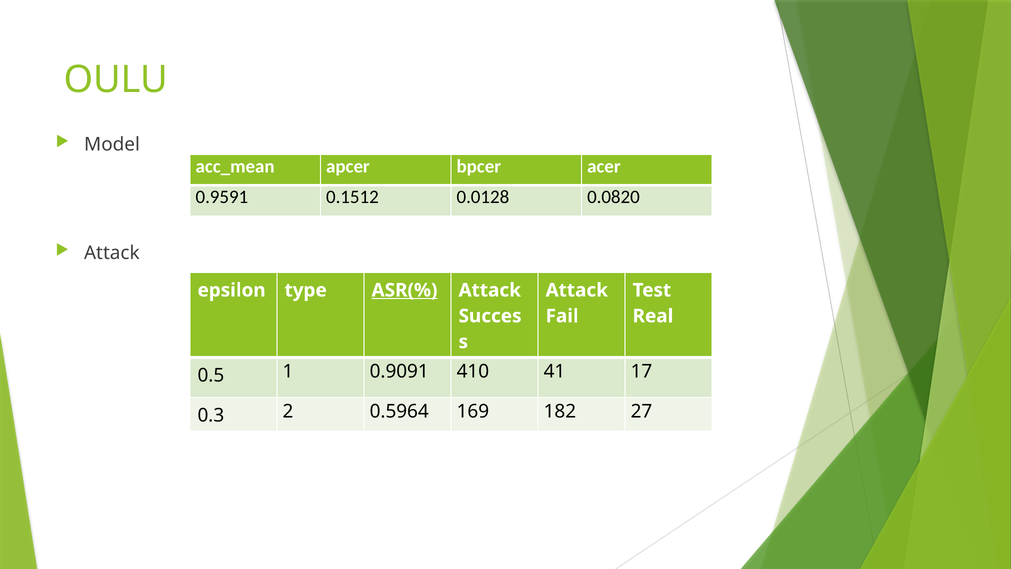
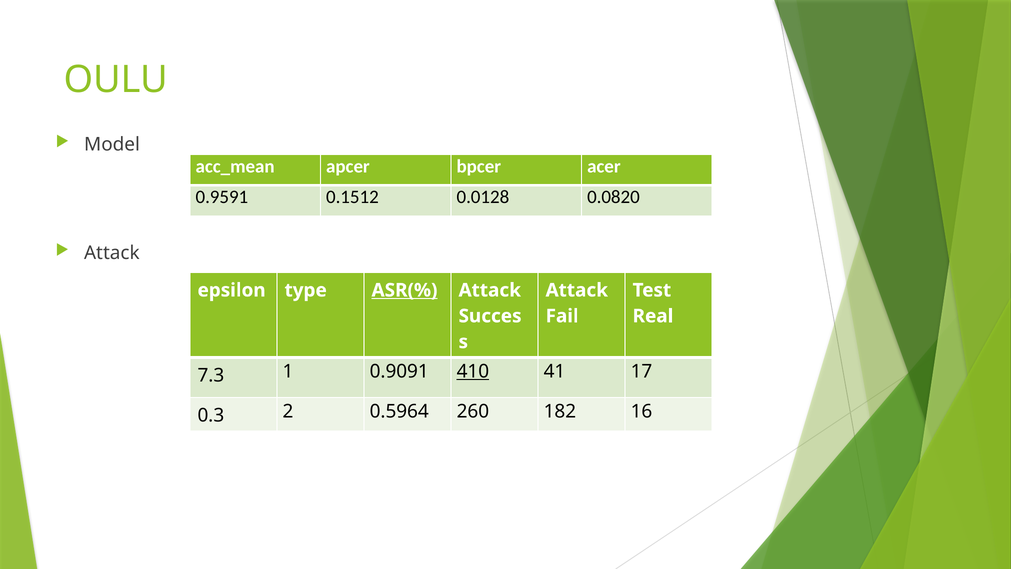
0.5: 0.5 -> 7.3
410 underline: none -> present
169: 169 -> 260
27: 27 -> 16
